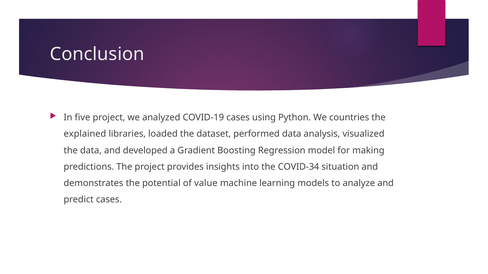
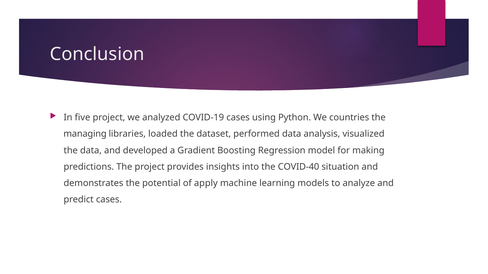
explained: explained -> managing
COVID-34: COVID-34 -> COVID-40
value: value -> apply
